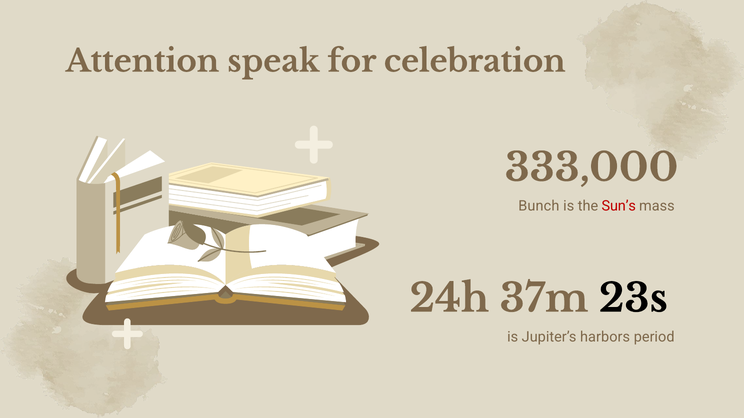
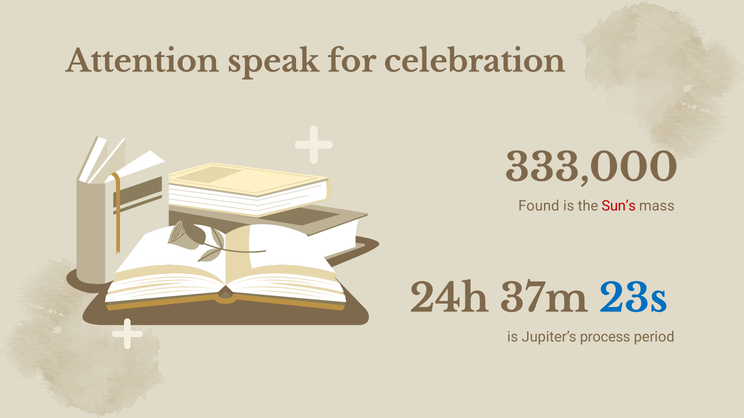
Bunch: Bunch -> Found
23s colour: black -> blue
harbors: harbors -> process
